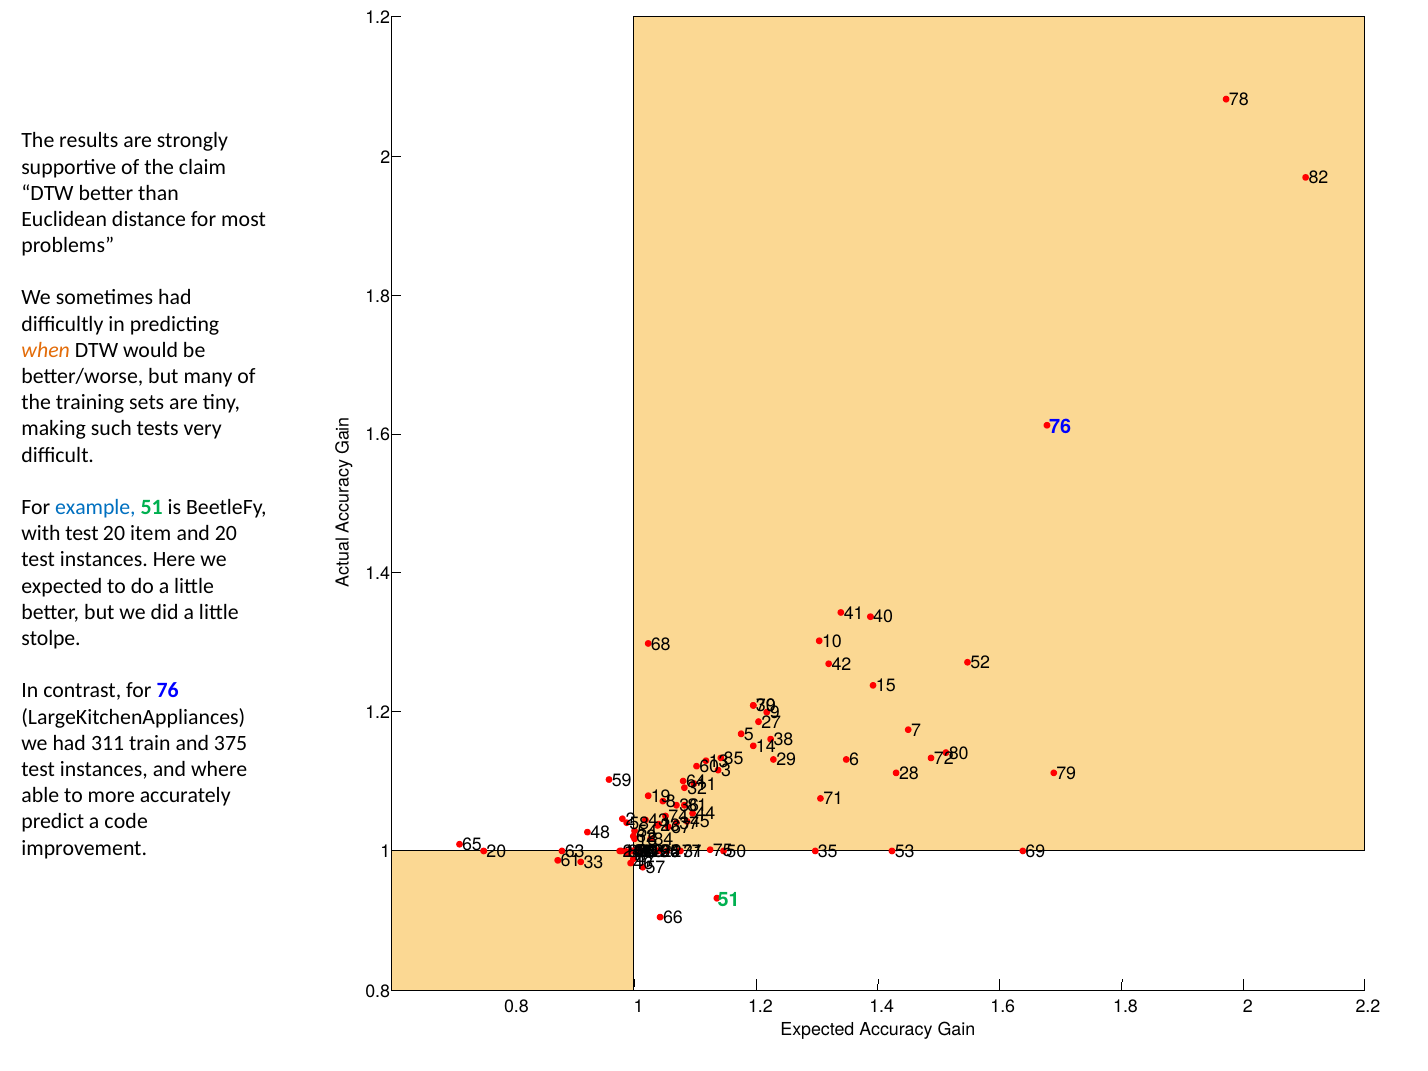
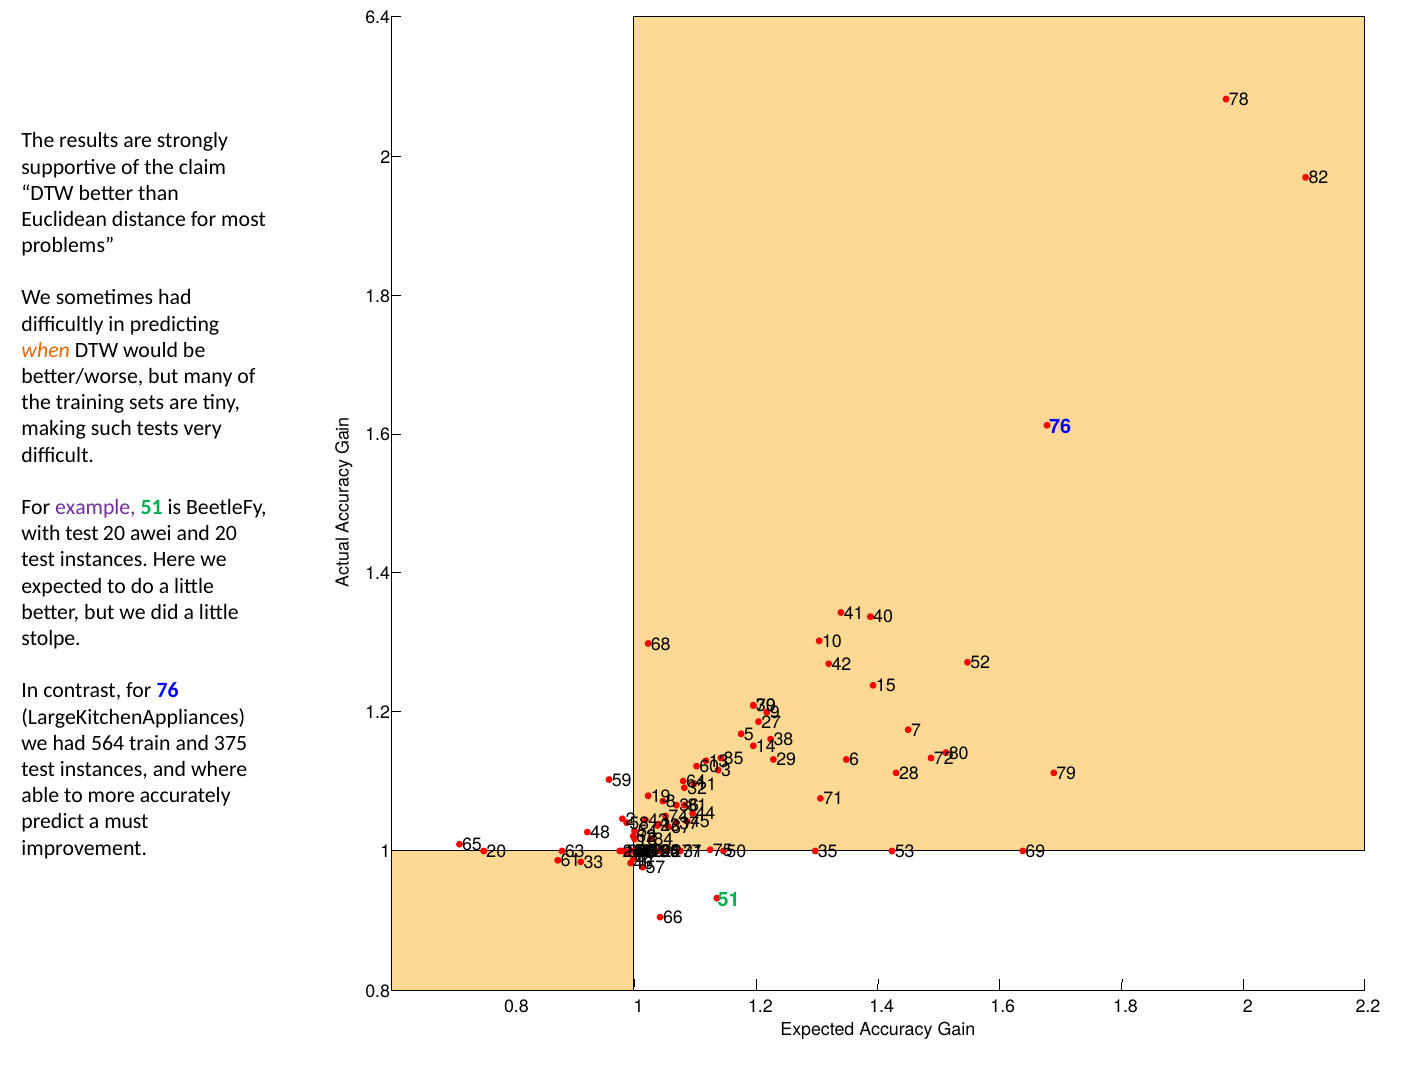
1.2 at (378, 17): 1.2 -> 6.4
example colour: blue -> purple
item: item -> awei
311: 311 -> 564
code: code -> must
